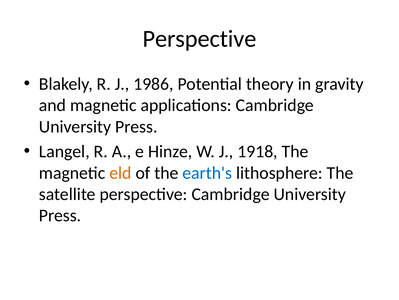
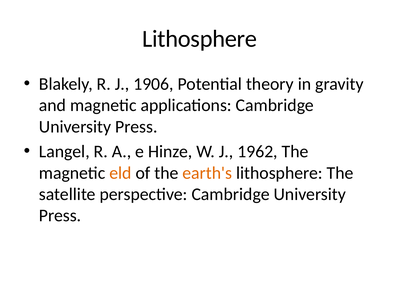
Perspective at (199, 39): Perspective -> Lithosphere
1986: 1986 -> 1906
1918: 1918 -> 1962
earth's colour: blue -> orange
